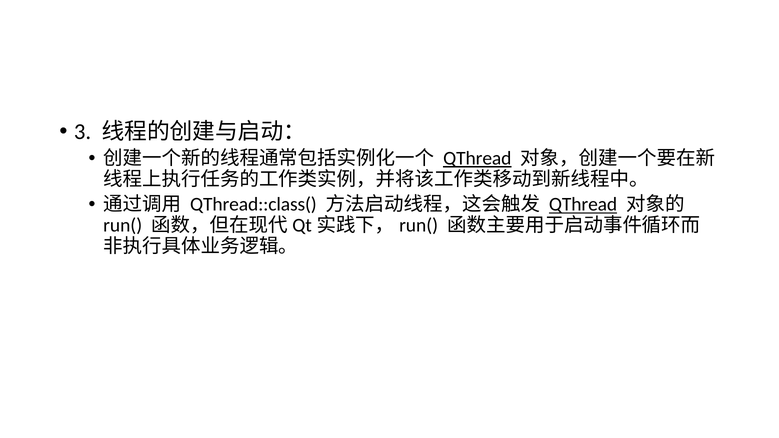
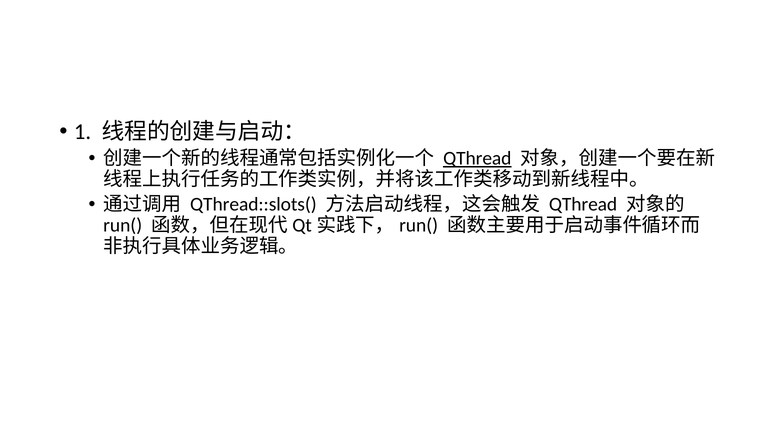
3: 3 -> 1
QThread::class(: QThread::class( -> QThread::slots(
QThread at (583, 205) underline: present -> none
